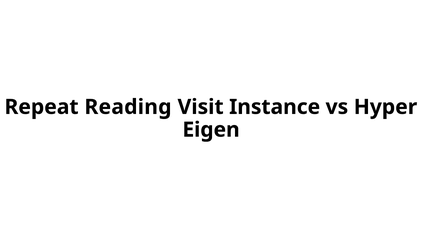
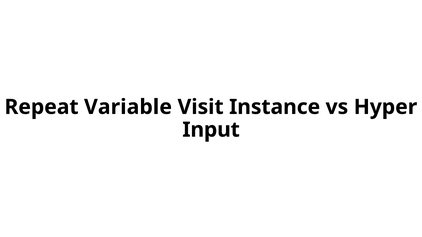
Reading: Reading -> Variable
Eigen: Eigen -> Input
